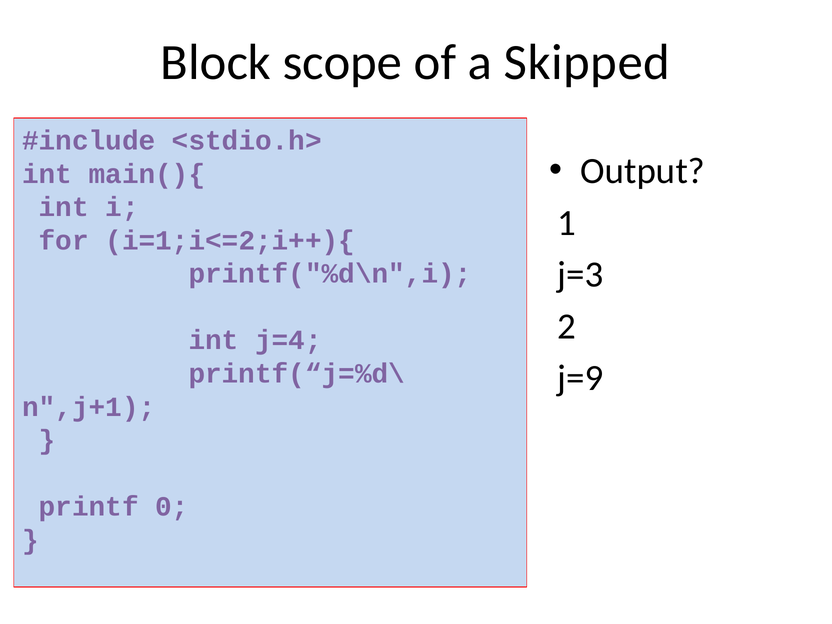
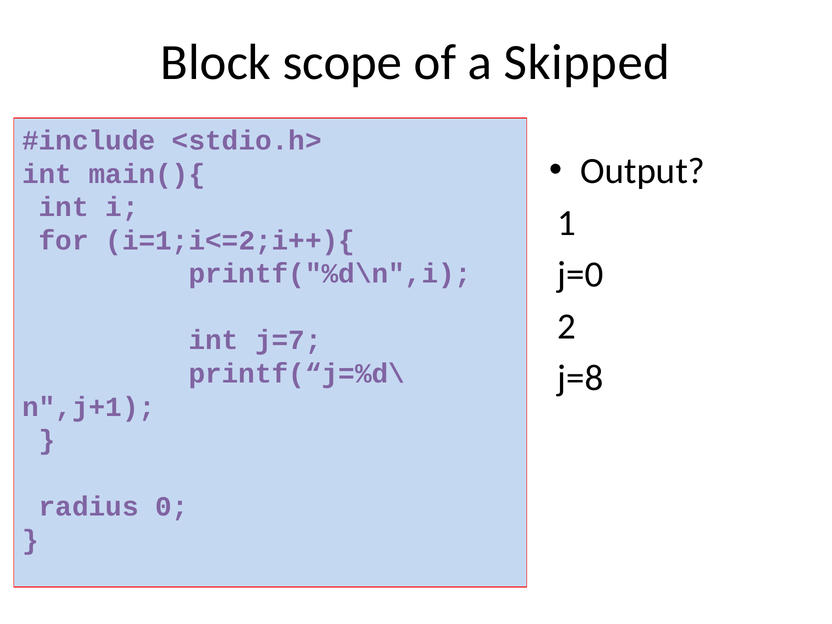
j=3: j=3 -> j=0
j=4: j=4 -> j=7
j=9: j=9 -> j=8
printf: printf -> radius
